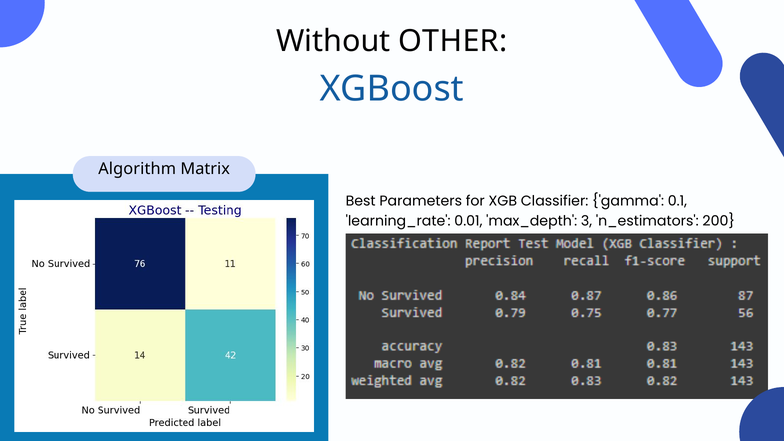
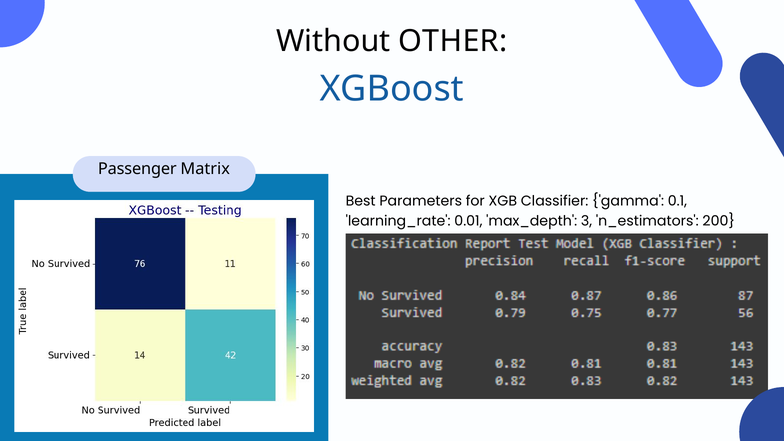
Algorithm: Algorithm -> Passenger
